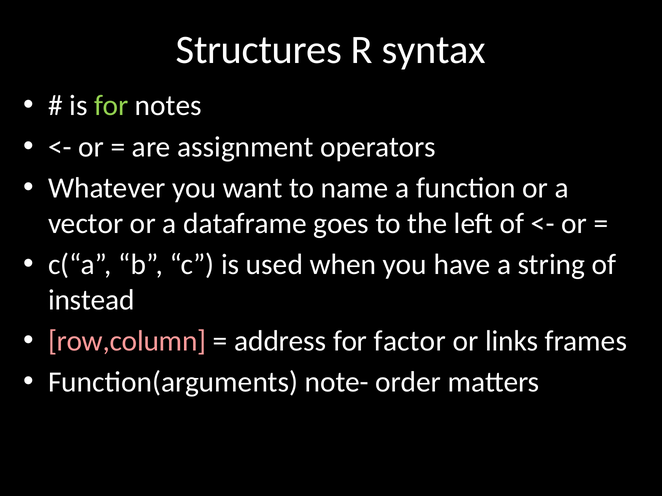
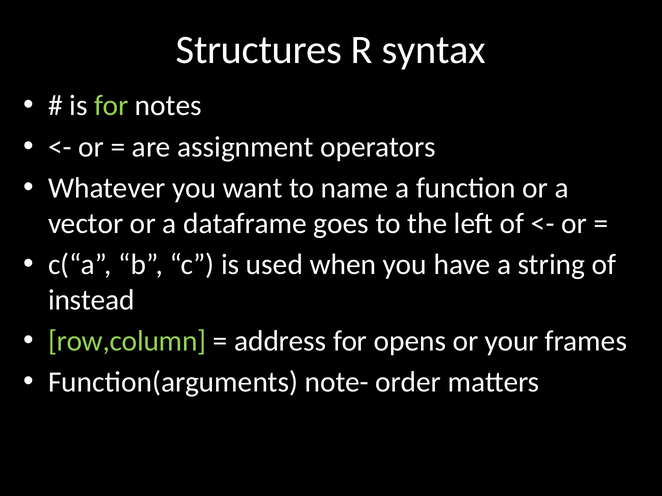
row,column colour: pink -> light green
factor: factor -> opens
links: links -> your
